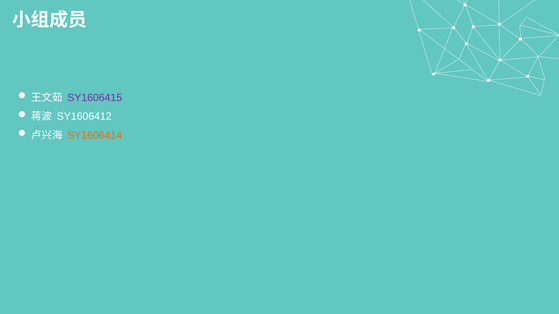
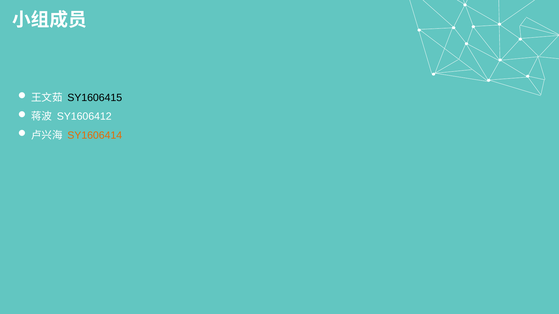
SY1606415 colour: purple -> black
